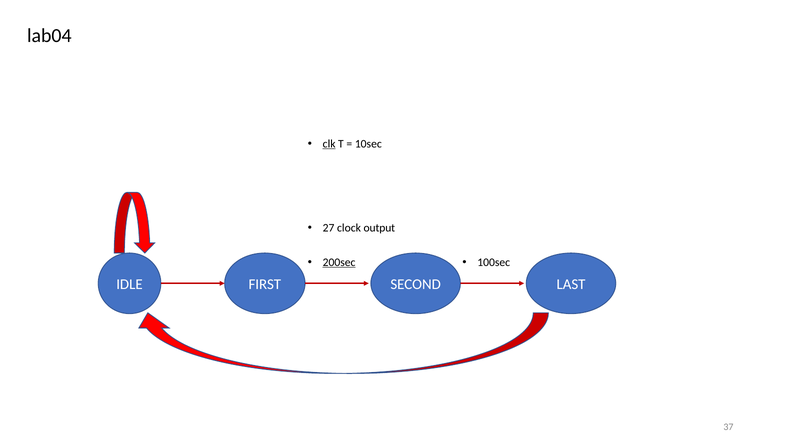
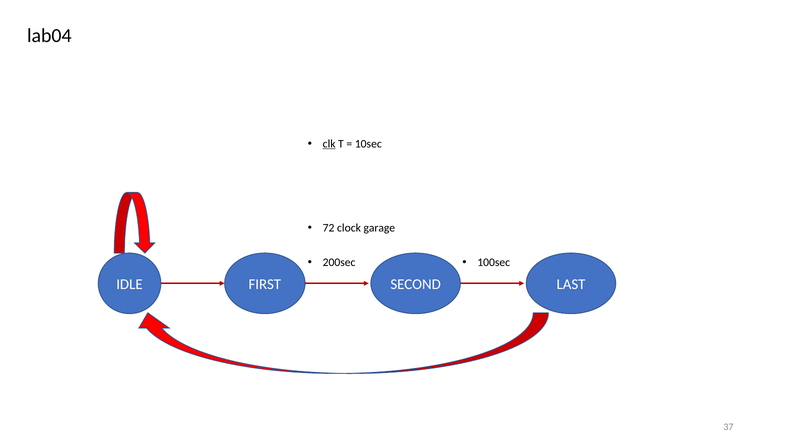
27: 27 -> 72
output: output -> garage
200sec underline: present -> none
